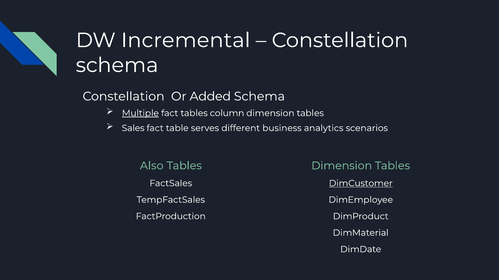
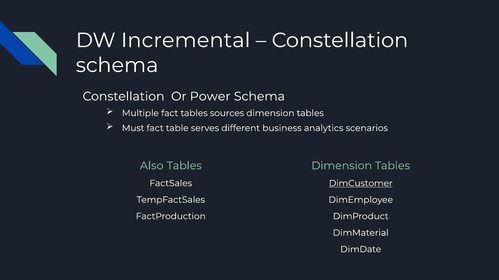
Added: Added -> Power
Multiple underline: present -> none
column: column -> sources
Sales: Sales -> Must
